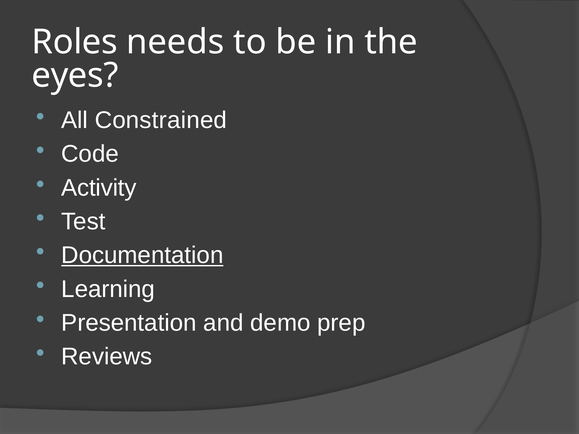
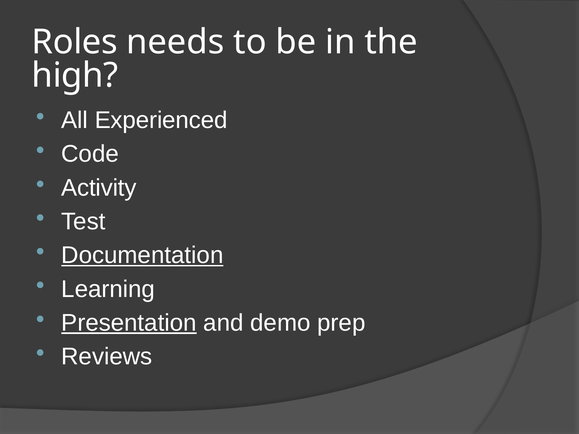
eyes: eyes -> high
Constrained: Constrained -> Experienced
Presentation underline: none -> present
